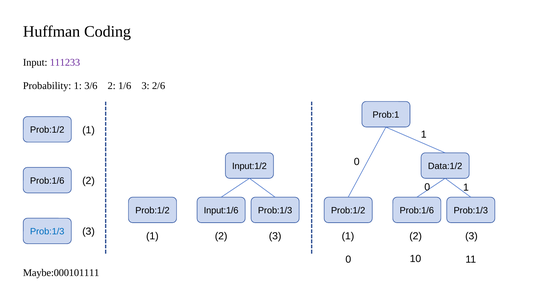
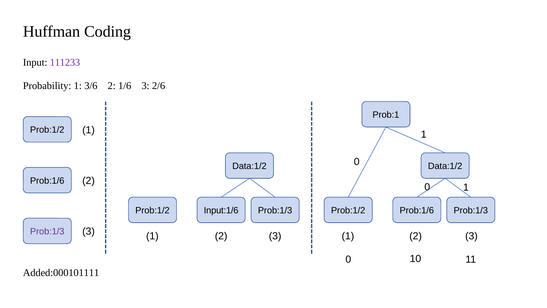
Input:1/2 at (249, 166): Input:1/2 -> Data:1/2
Prob:1/3 at (47, 231) colour: blue -> purple
Maybe:000101111: Maybe:000101111 -> Added:000101111
